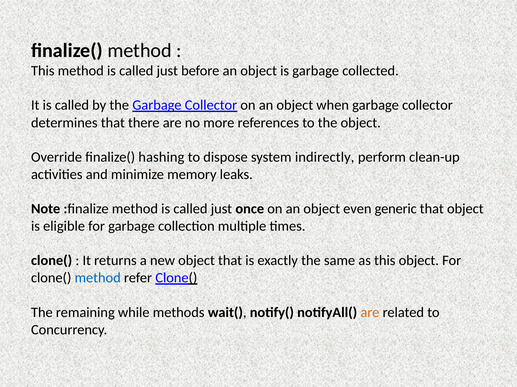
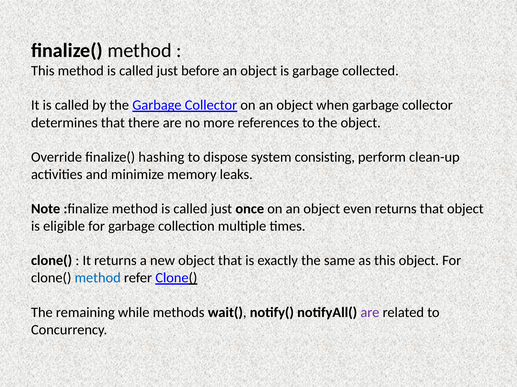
indirectly: indirectly -> consisting
even generic: generic -> returns
are at (370, 313) colour: orange -> purple
